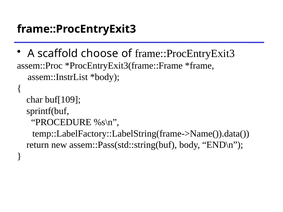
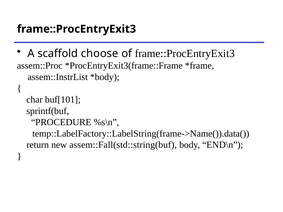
buf[109: buf[109 -> buf[101
assem::Pass(std::string(buf: assem::Pass(std::string(buf -> assem::Fall(std::string(buf
